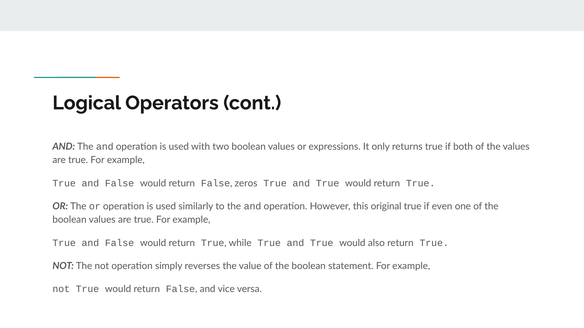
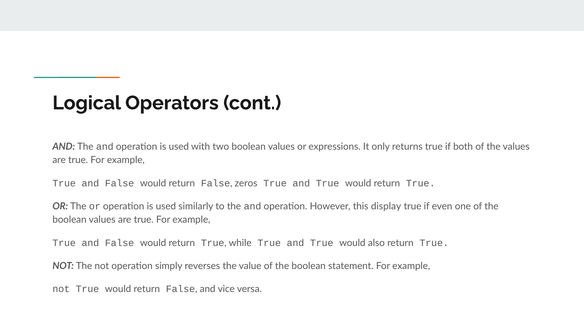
original: original -> display
